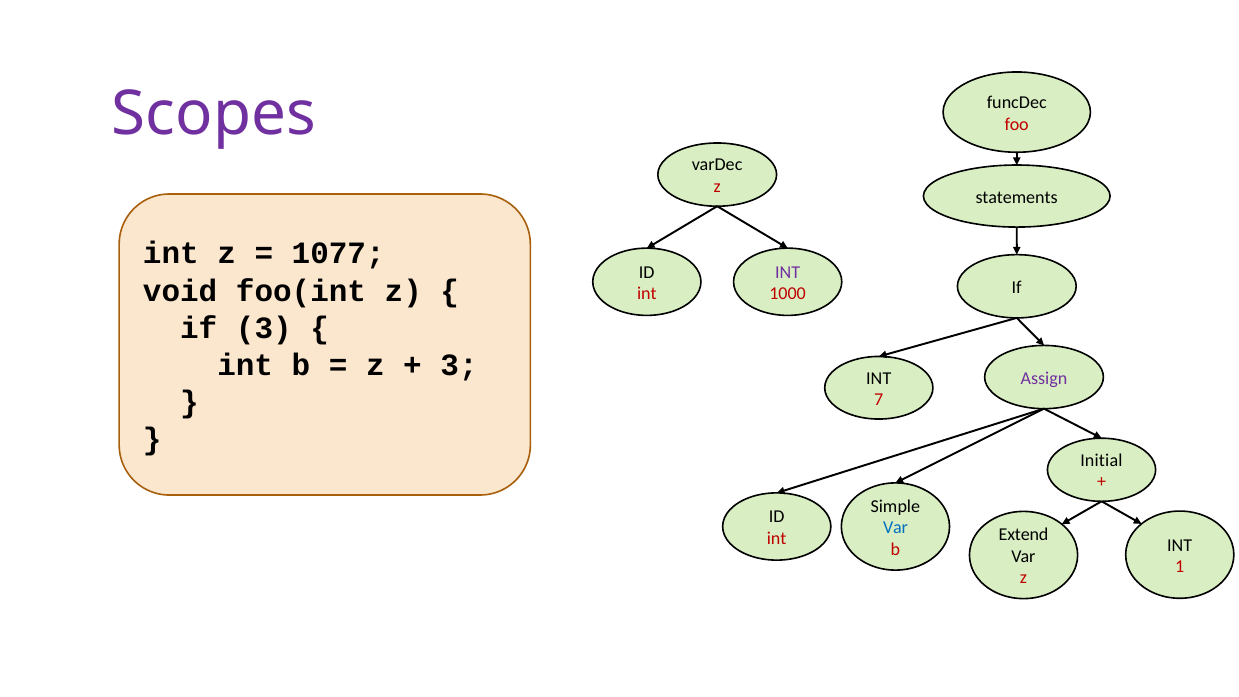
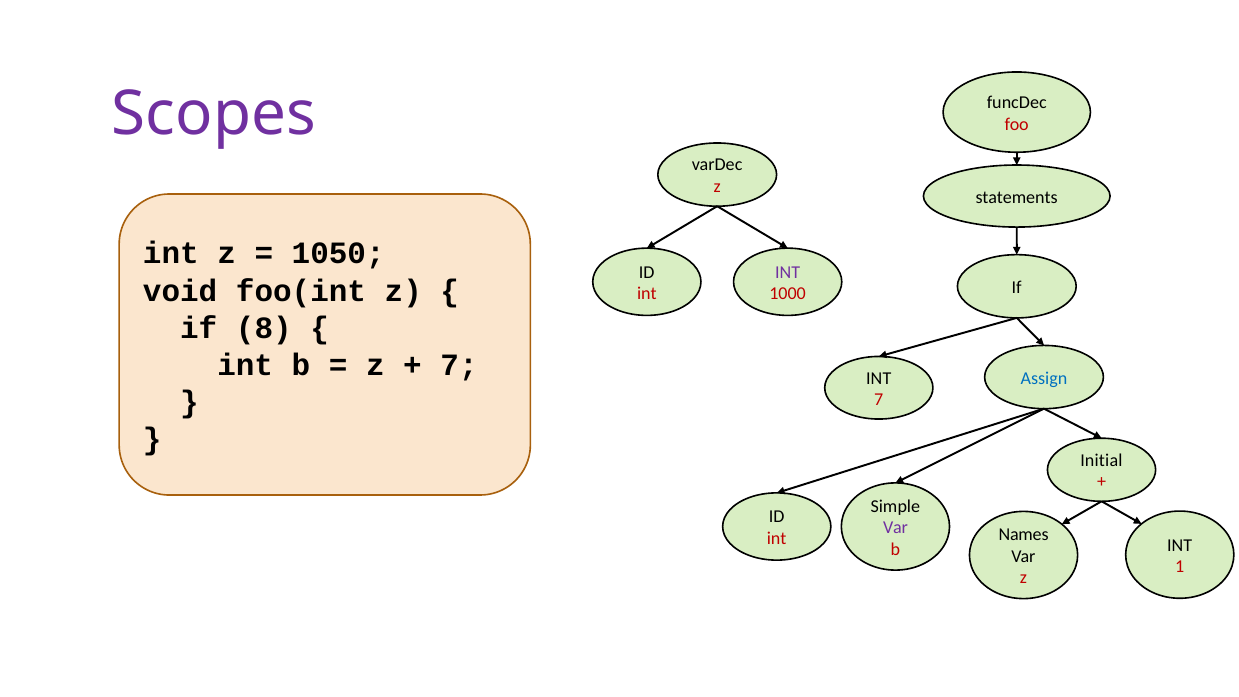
1077: 1077 -> 1050
if 3: 3 -> 8
3 at (459, 365): 3 -> 7
Assign colour: purple -> blue
Var at (895, 528) colour: blue -> purple
Extend: Extend -> Names
